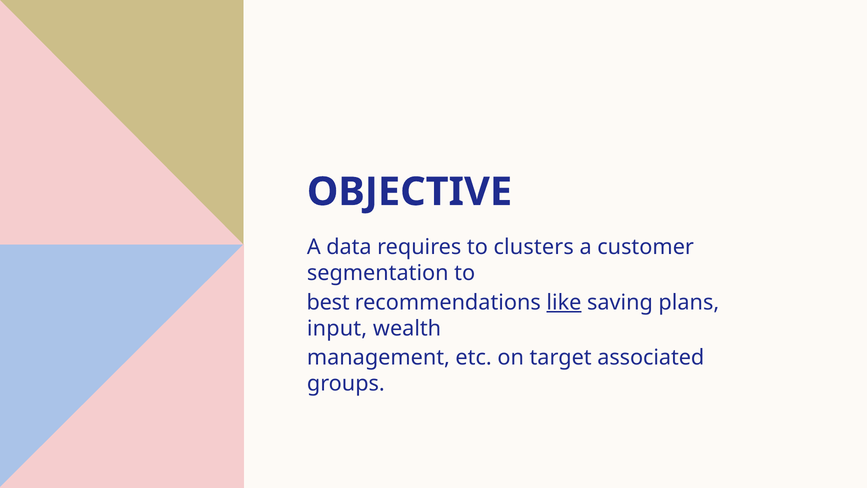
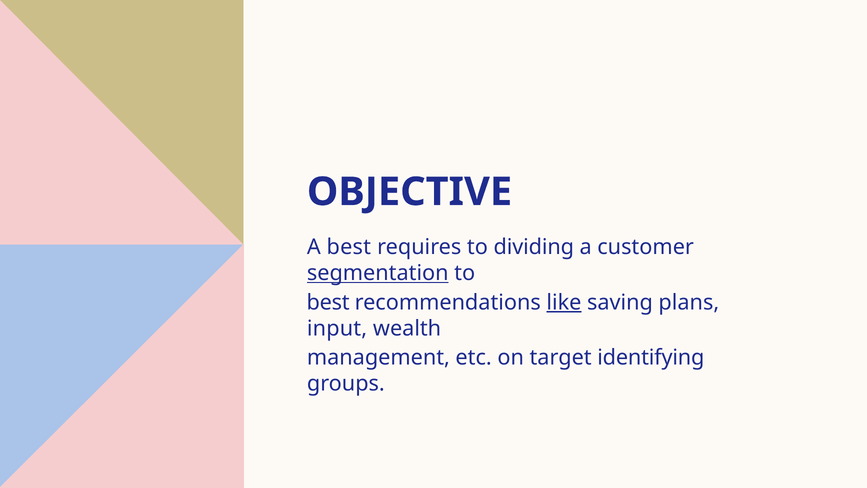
A data: data -> best
clusters: clusters -> dividing
segmentation underline: none -> present
associated: associated -> identifying
